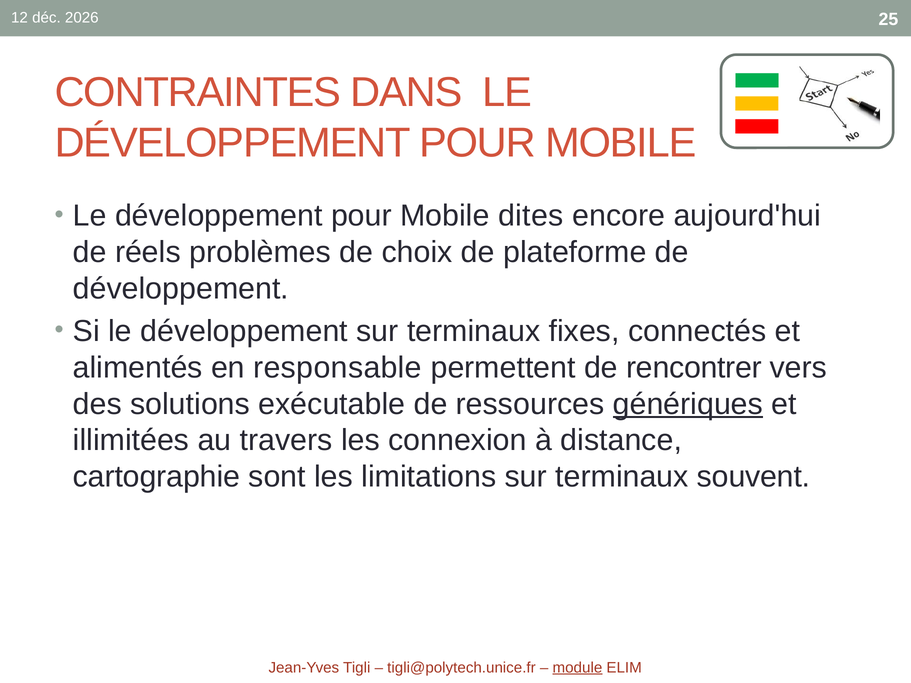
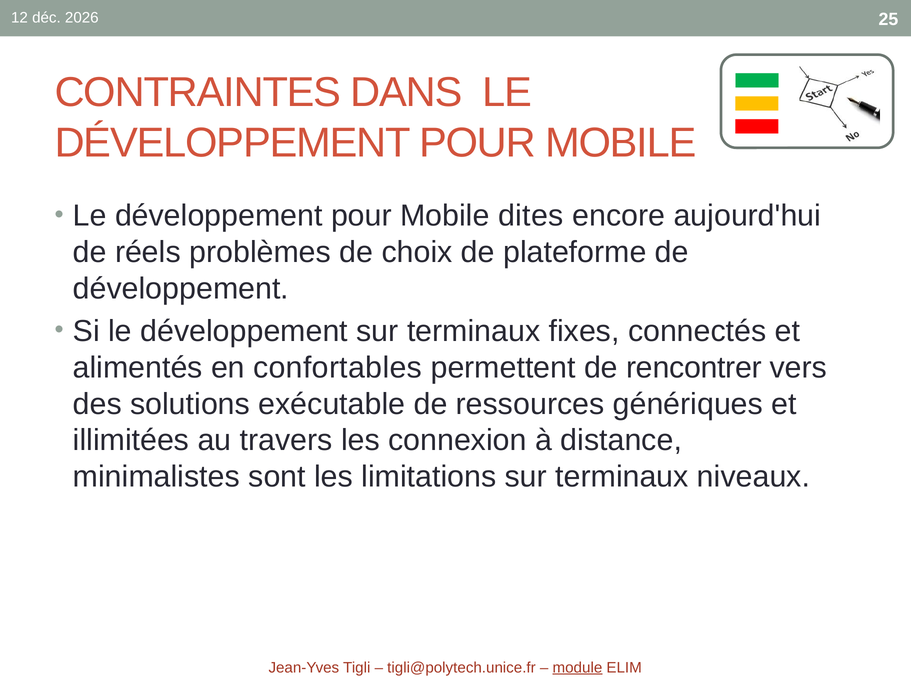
responsable: responsable -> confortables
génériques underline: present -> none
cartographie: cartographie -> minimalistes
souvent: souvent -> niveaux
